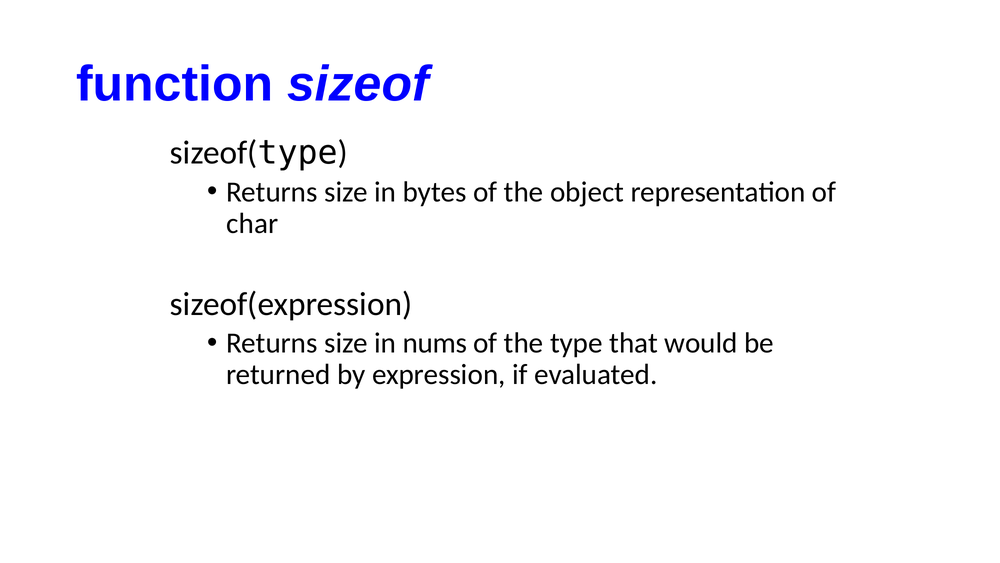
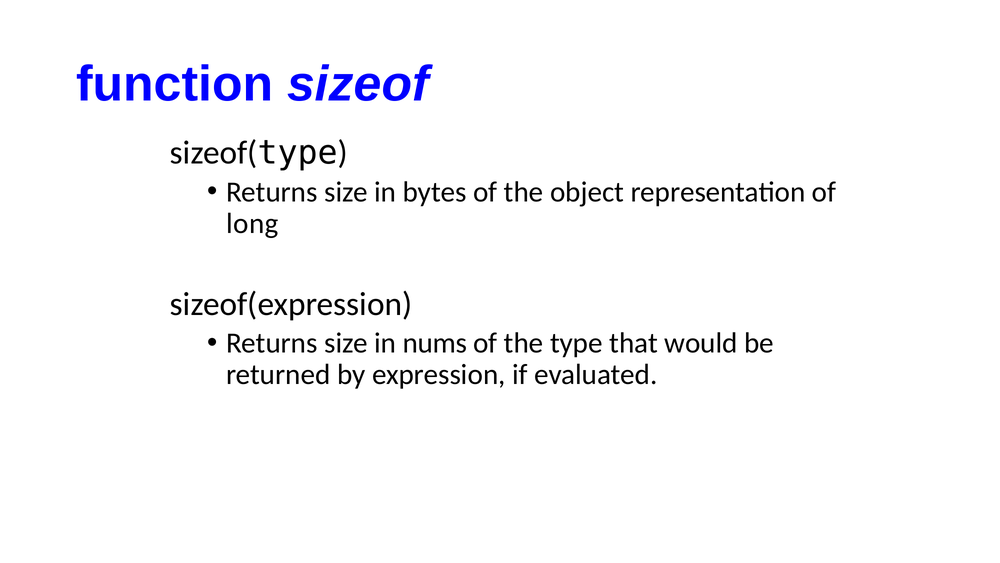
char: char -> long
